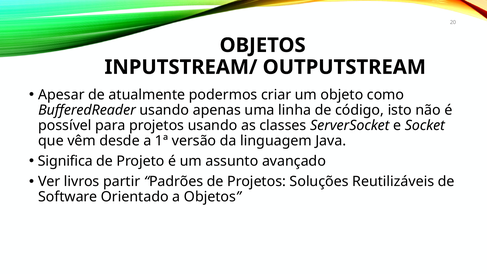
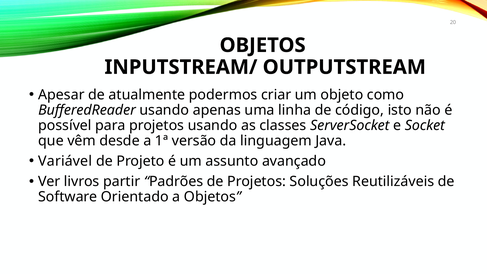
Significa: Significa -> Variável
